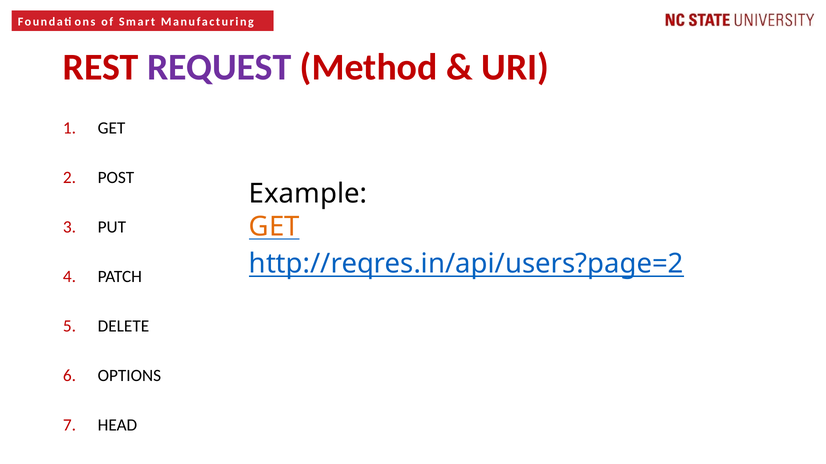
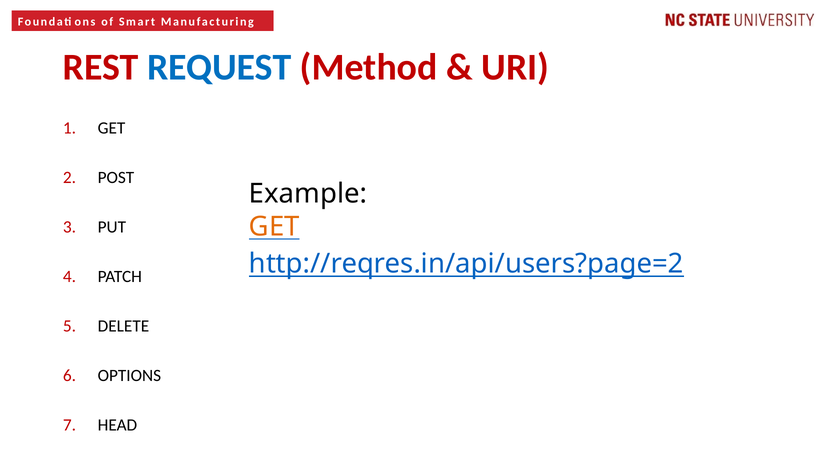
REQUEST colour: purple -> blue
